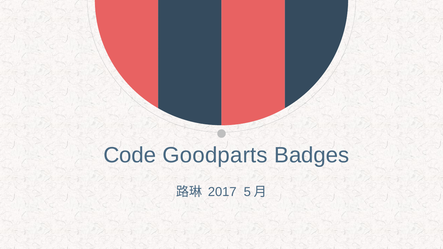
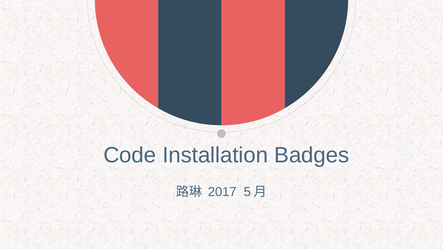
Goodparts: Goodparts -> Installation
